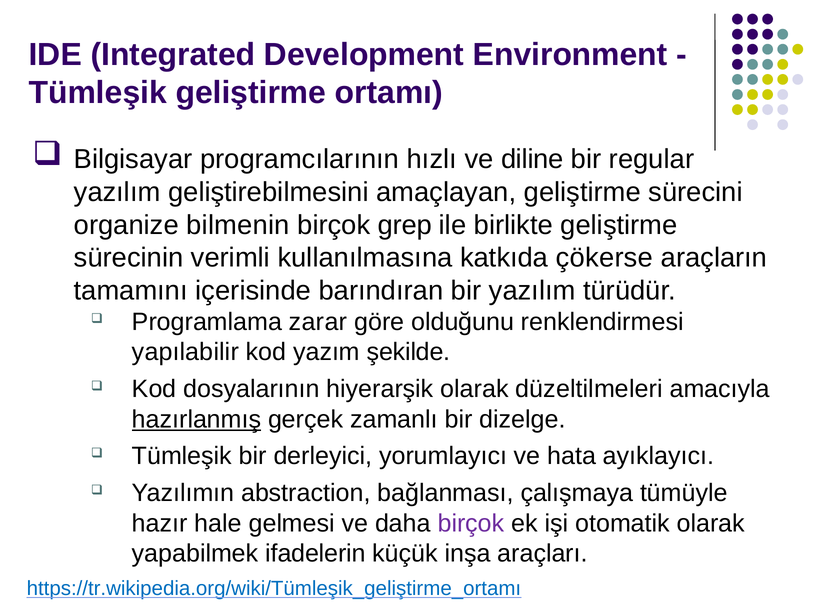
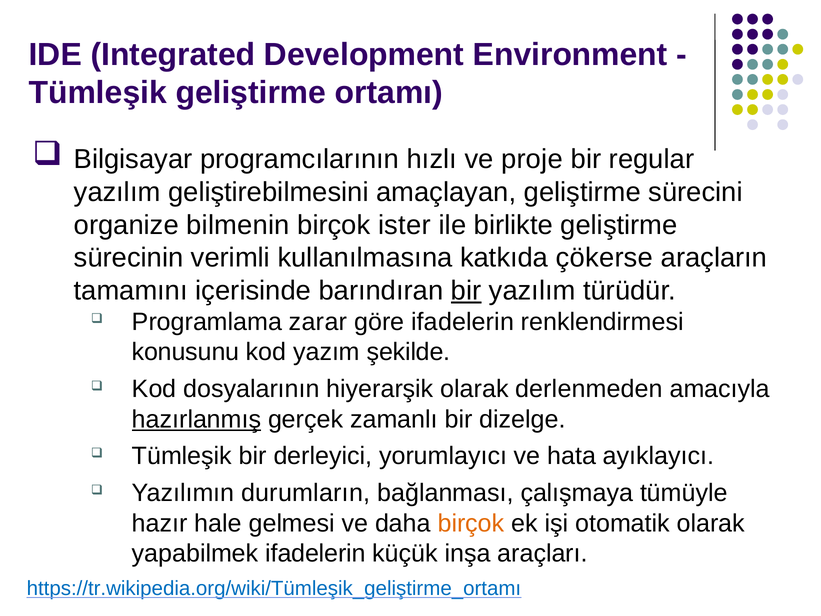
diline: diline -> proje
grep: grep -> ister
bir at (466, 291) underline: none -> present
göre olduğunu: olduğunu -> ifadelerin
yapılabilir: yapılabilir -> konusunu
düzeltilmeleri: düzeltilmeleri -> derlenmeden
abstraction: abstraction -> durumların
birçok at (471, 523) colour: purple -> orange
